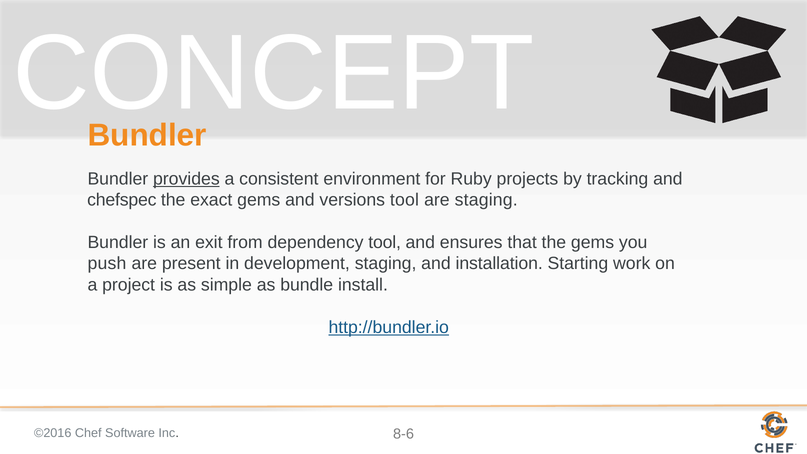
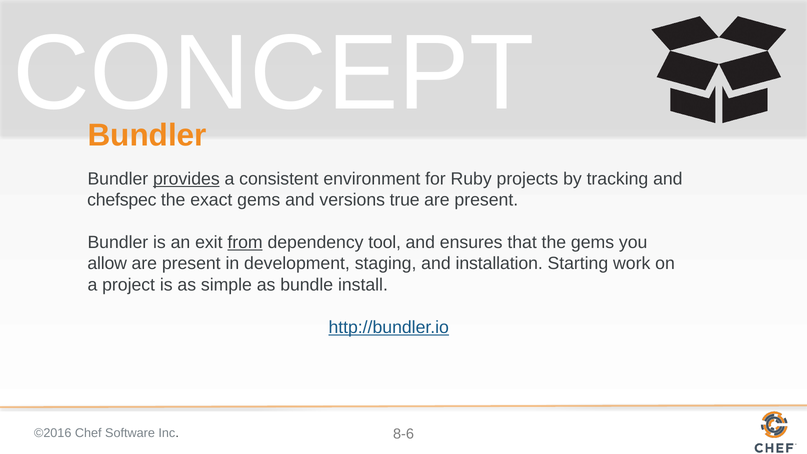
versions tool: tool -> true
staging at (486, 200): staging -> present
from underline: none -> present
push: push -> allow
